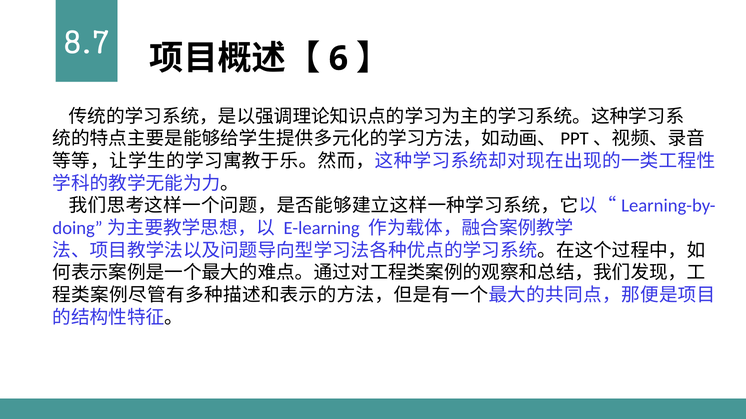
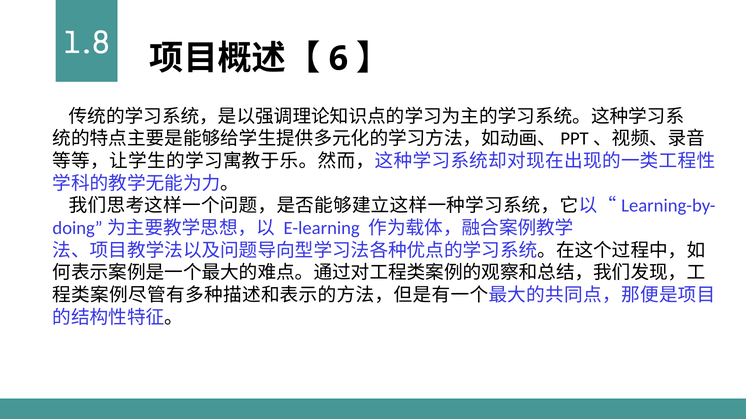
8.7: 8.7 -> 1.8
